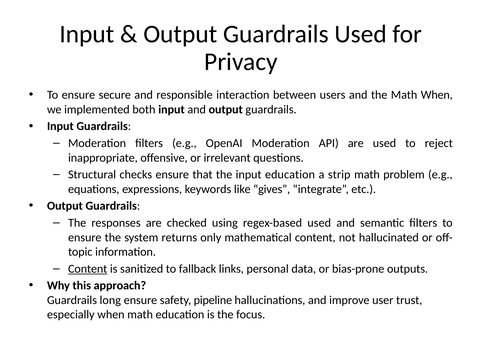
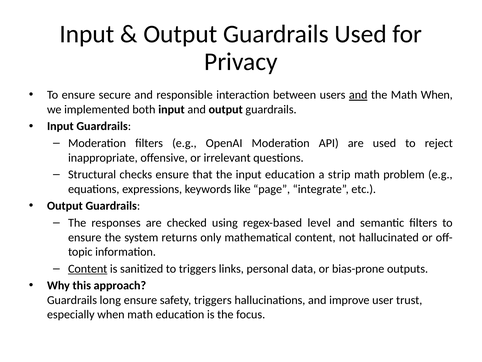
and at (358, 95) underline: none -> present
gives: gives -> page
regex-based used: used -> level
to fallback: fallback -> triggers
safety pipeline: pipeline -> triggers
